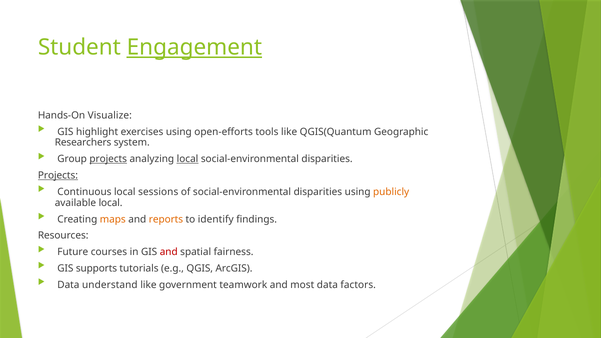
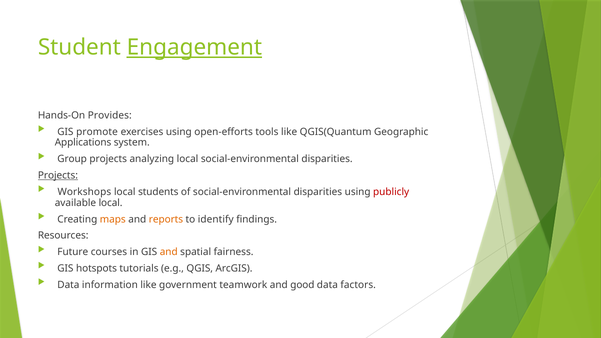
Visualize: Visualize -> Provides
highlight: highlight -> promote
Researchers: Researchers -> Applications
projects at (108, 159) underline: present -> none
local at (188, 159) underline: present -> none
Continuous: Continuous -> Workshops
sessions: sessions -> students
publicly colour: orange -> red
and at (169, 252) colour: red -> orange
supports: supports -> hotspots
understand: understand -> information
most: most -> good
